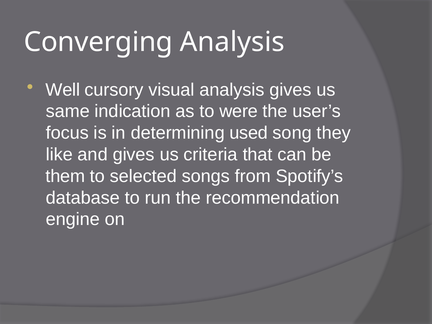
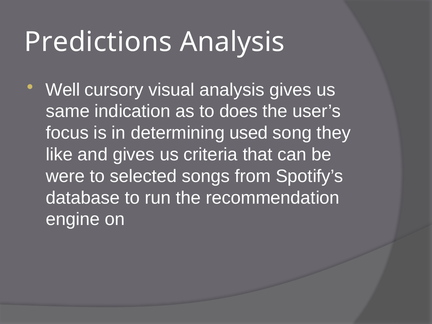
Converging: Converging -> Predictions
were: were -> does
them: them -> were
